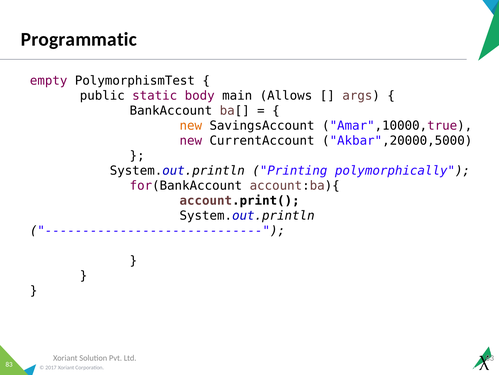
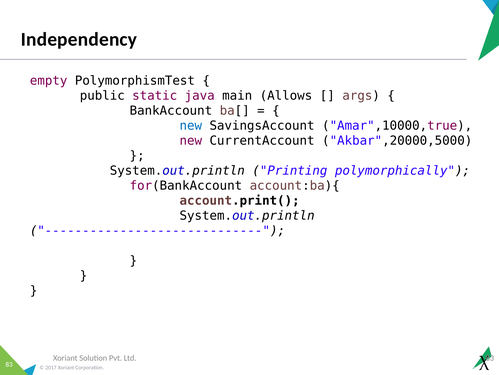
Programmatic: Programmatic -> Independency
body: body -> java
new at (191, 125) colour: orange -> blue
